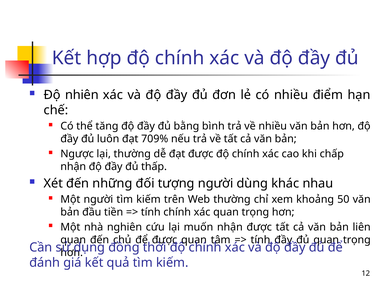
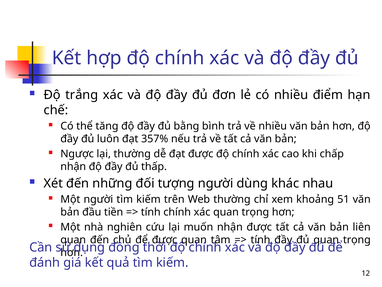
nhiên: nhiên -> trắng
709%: 709% -> 357%
50: 50 -> 51
